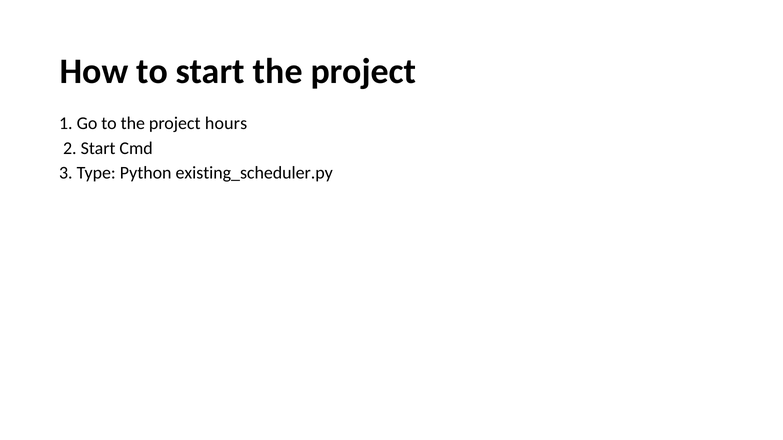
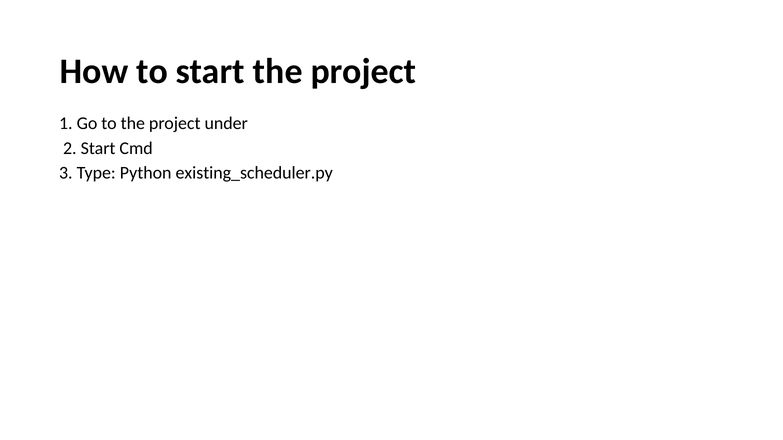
hours: hours -> under
